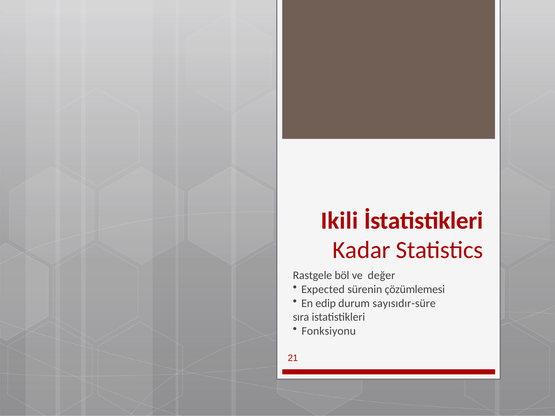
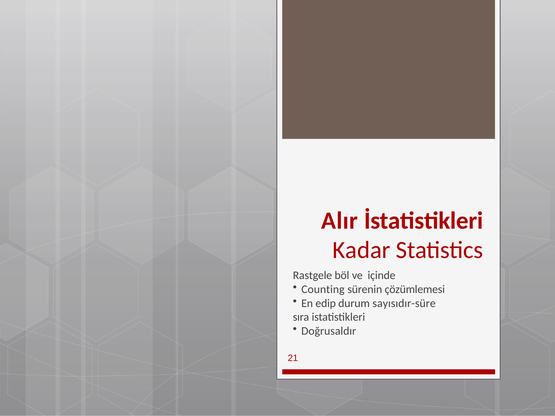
Ikili: Ikili -> Alır
değer: değer -> içinde
Expected: Expected -> Counting
Fonksiyonu: Fonksiyonu -> Doğrusaldır
